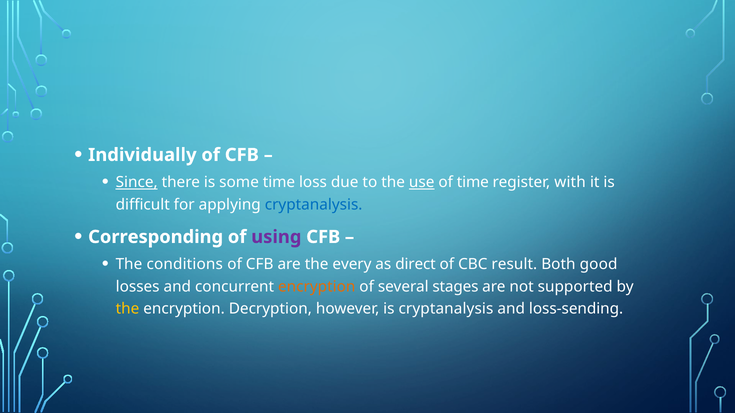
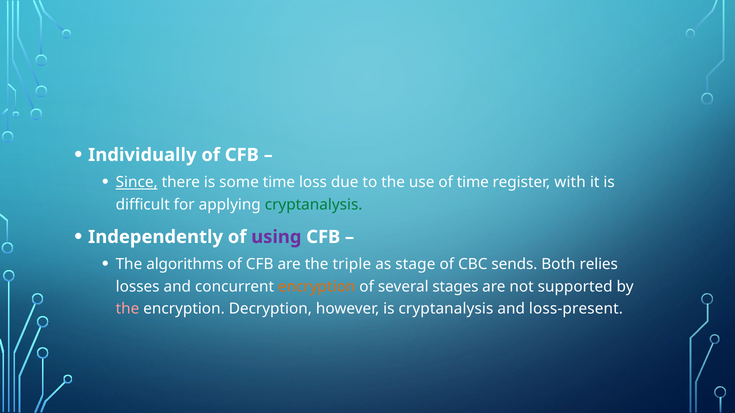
use underline: present -> none
cryptanalysis at (314, 205) colour: blue -> green
Corresponding: Corresponding -> Independently
conditions: conditions -> algorithms
every: every -> triple
direct: direct -> stage
result: result -> sends
good: good -> relies
the at (127, 309) colour: yellow -> pink
loss-sending: loss-sending -> loss-present
